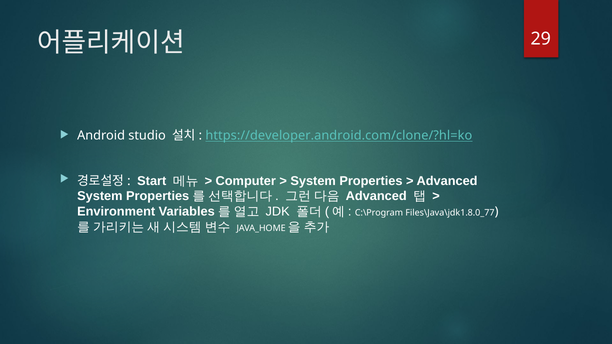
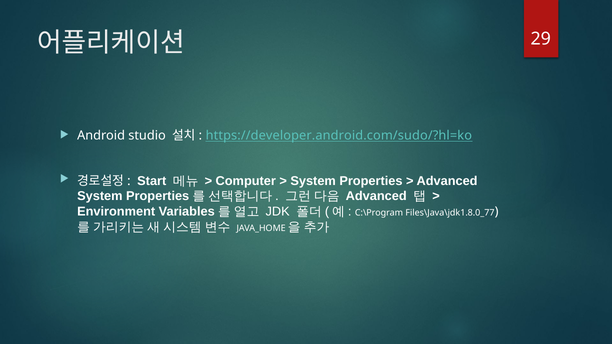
https://developer.android.com/clone/?hl=ko: https://developer.android.com/clone/?hl=ko -> https://developer.android.com/sudo/?hl=ko
